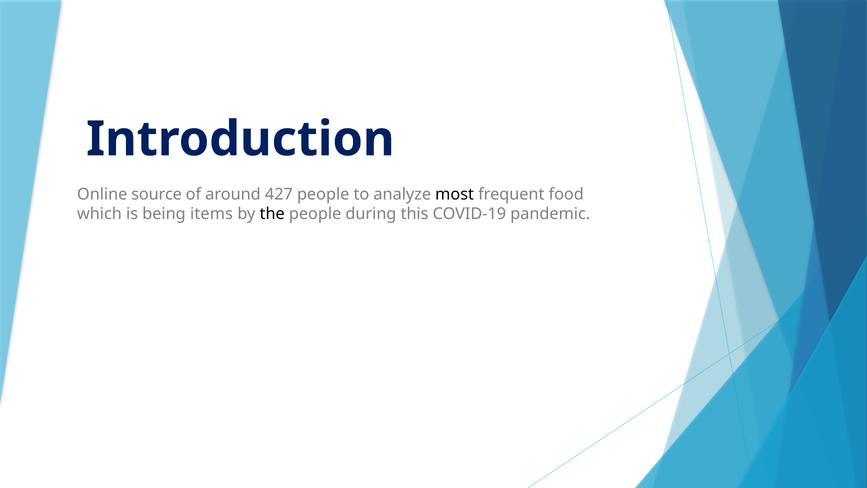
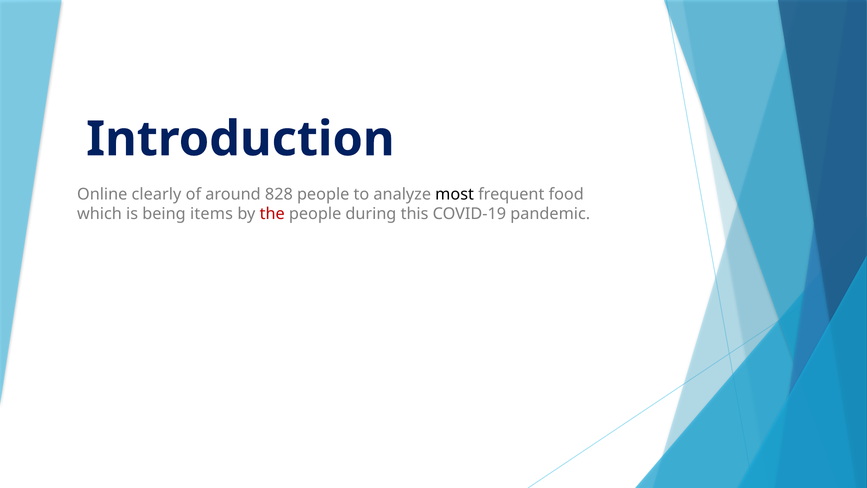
source: source -> clearly
427: 427 -> 828
the colour: black -> red
